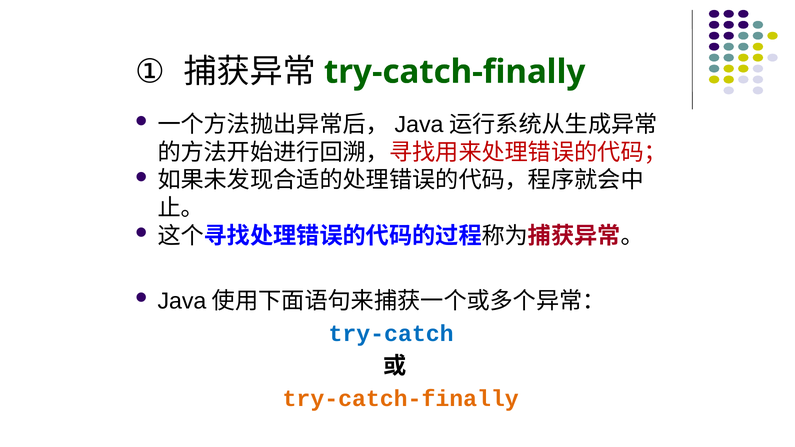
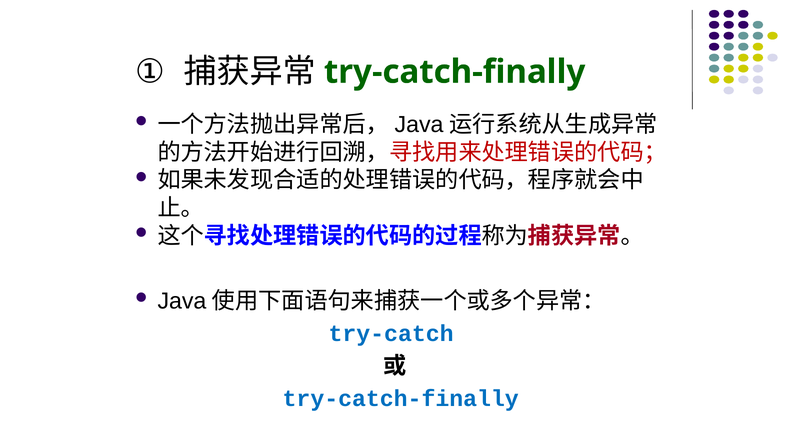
try-catch-finally at (401, 399) colour: orange -> blue
